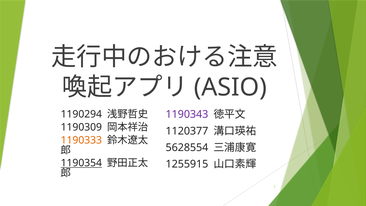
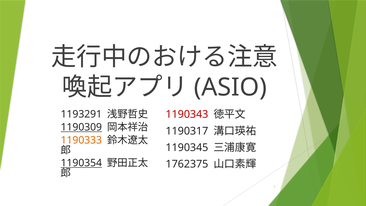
1190343 colour: purple -> red
1190294: 1190294 -> 1193291
1190309 underline: none -> present
1120377: 1120377 -> 1190317
5628554: 5628554 -> 1190345
1255915: 1255915 -> 1762375
